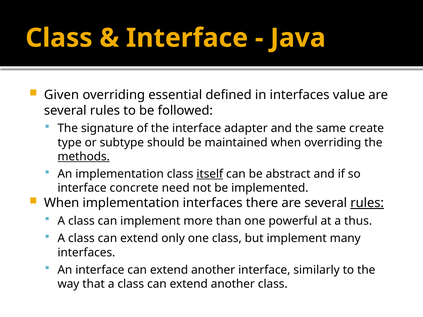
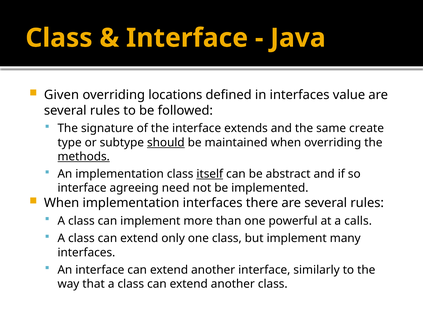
essential: essential -> locations
adapter: adapter -> extends
should underline: none -> present
concrete: concrete -> agreeing
rules at (367, 203) underline: present -> none
thus: thus -> calls
